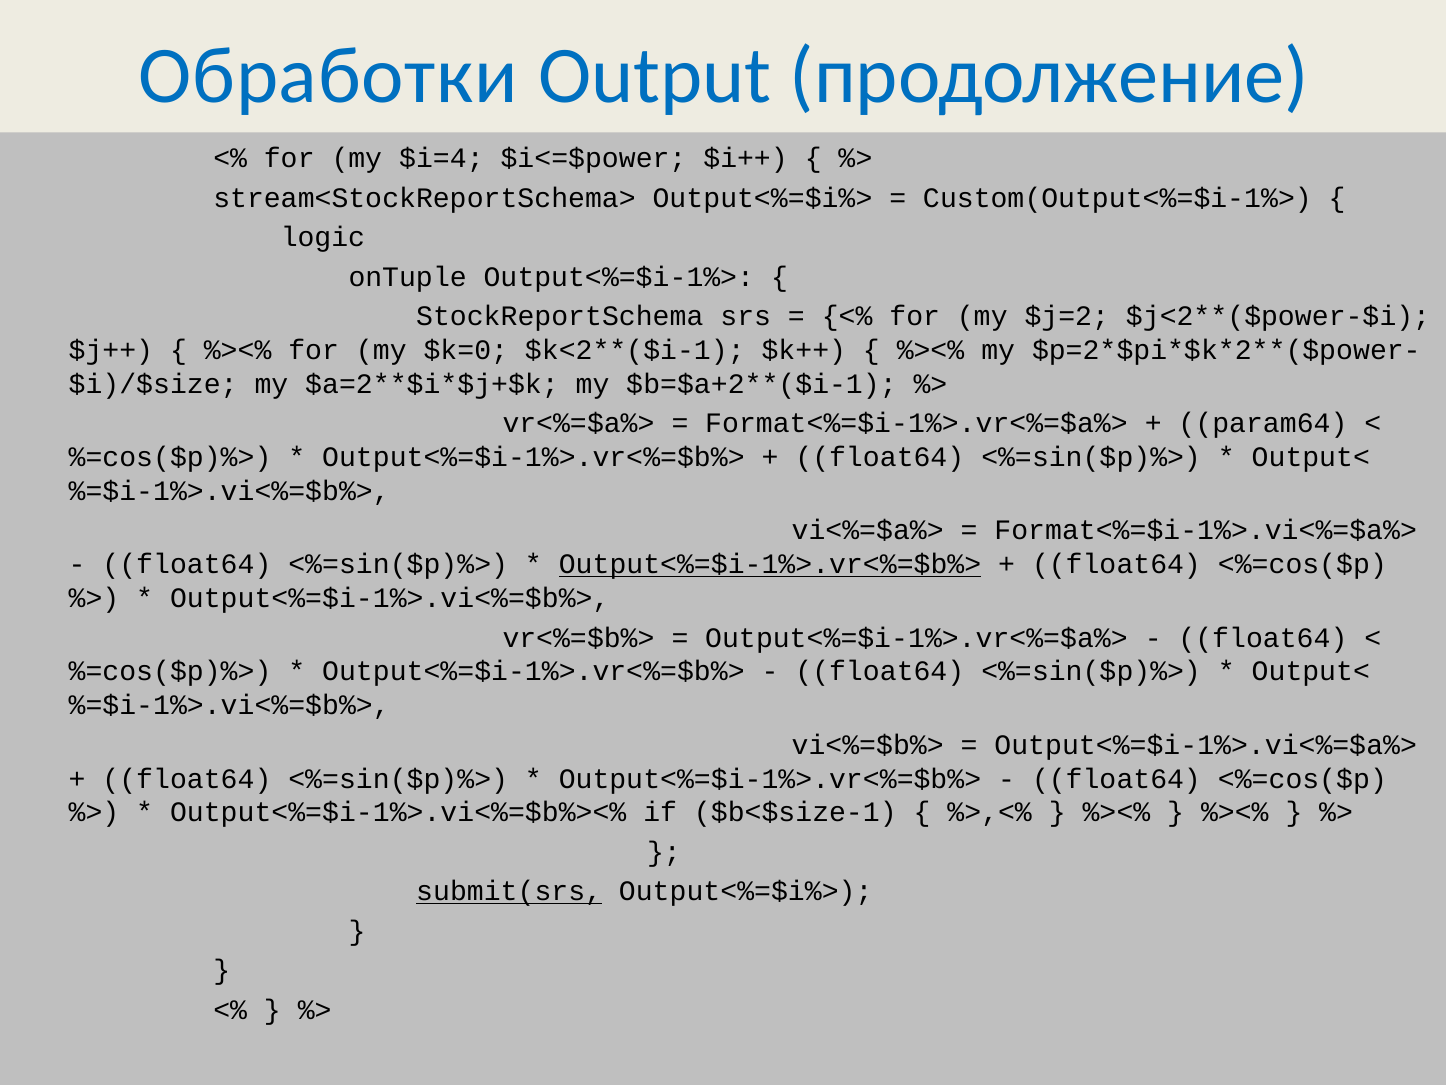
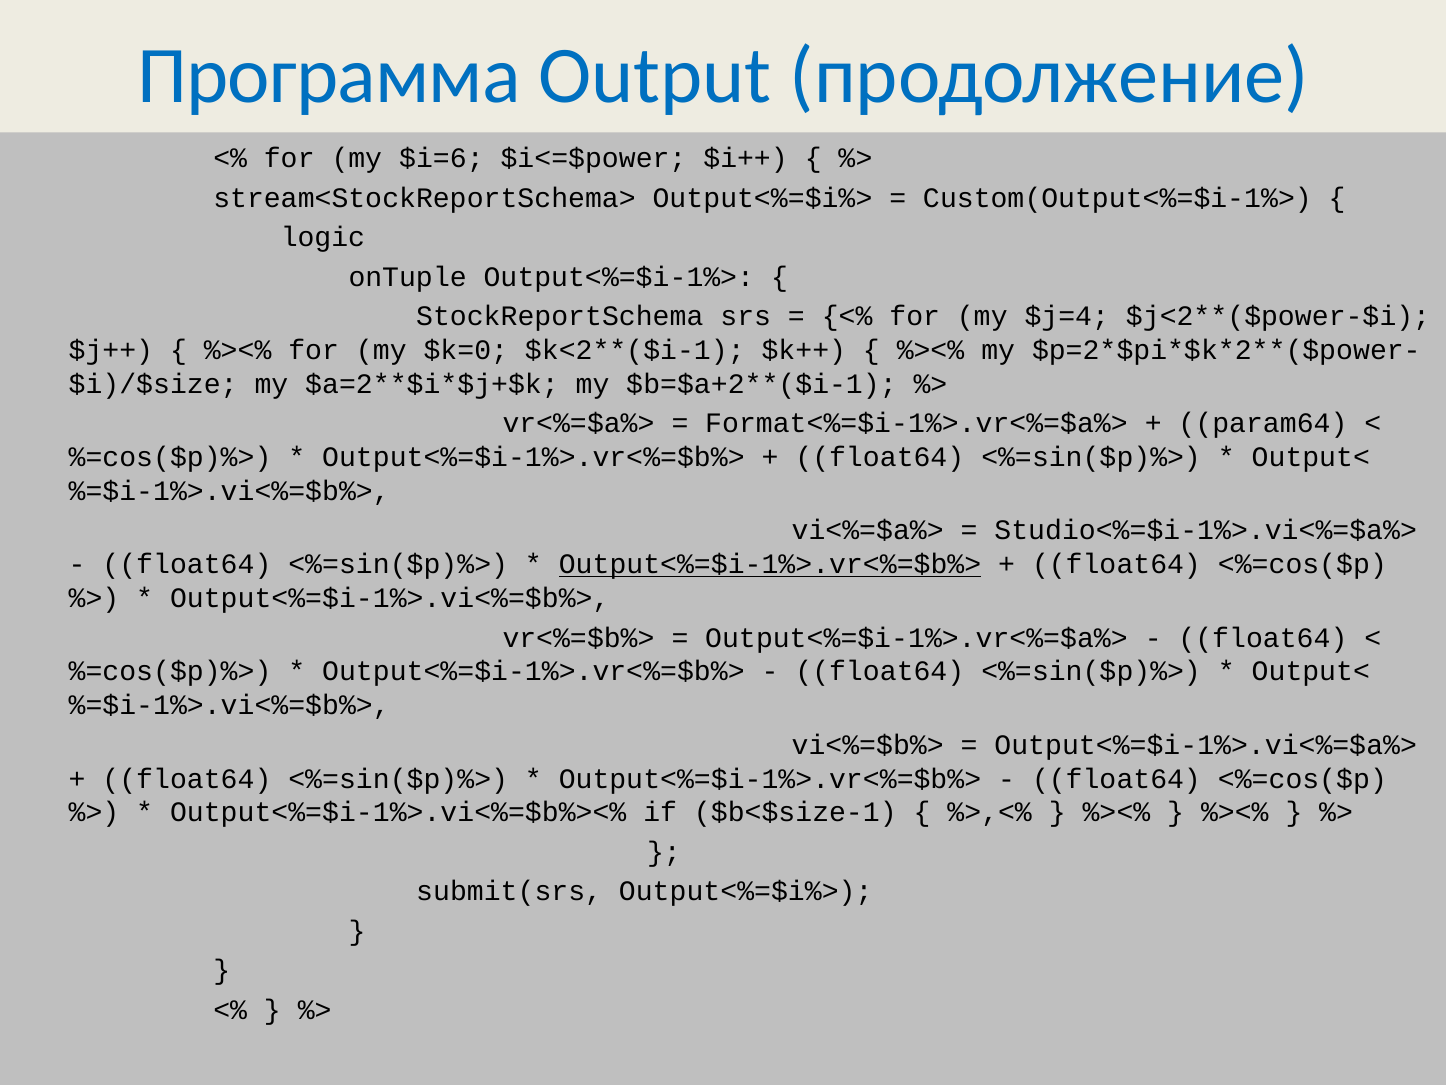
Обработки: Обработки -> Программа
$i=4: $i=4 -> $i=6
$j=2: $j=2 -> $j=4
Format<%=$i-1%>.vi<%=$a%>: Format<%=$i-1%>.vi<%=$a%> -> Studio<%=$i-1%>.vi<%=$a%>
submit(srs underline: present -> none
